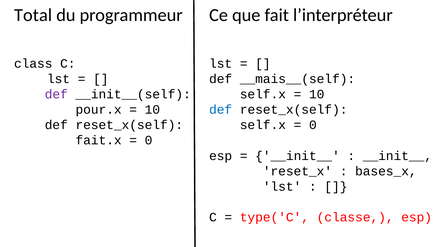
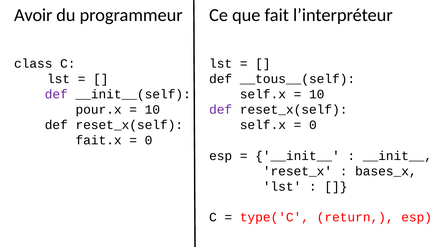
Total: Total -> Avoir
__mais__(self: __mais__(self -> __tous__(self
def at (221, 110) colour: blue -> purple
classe: classe -> return
